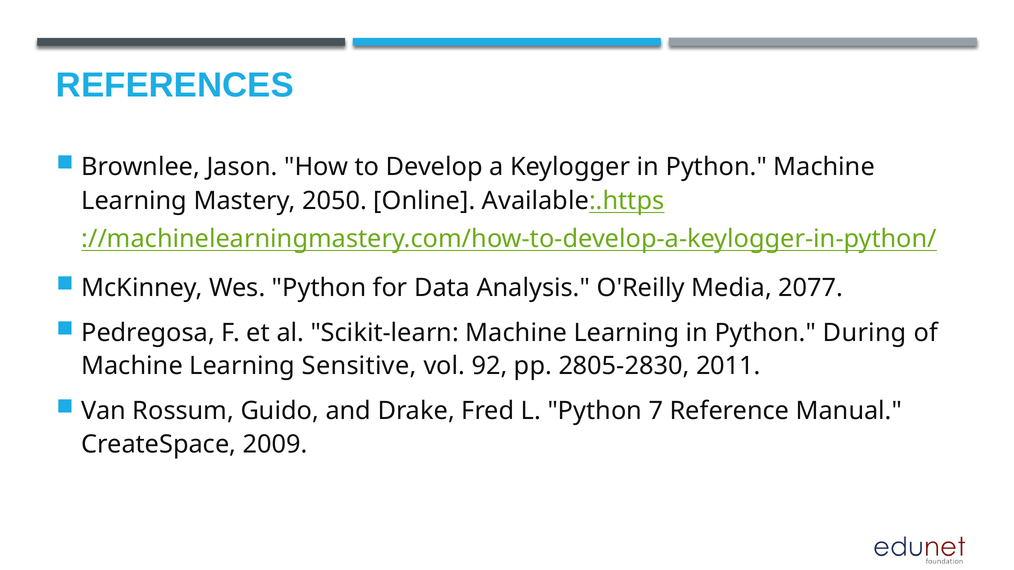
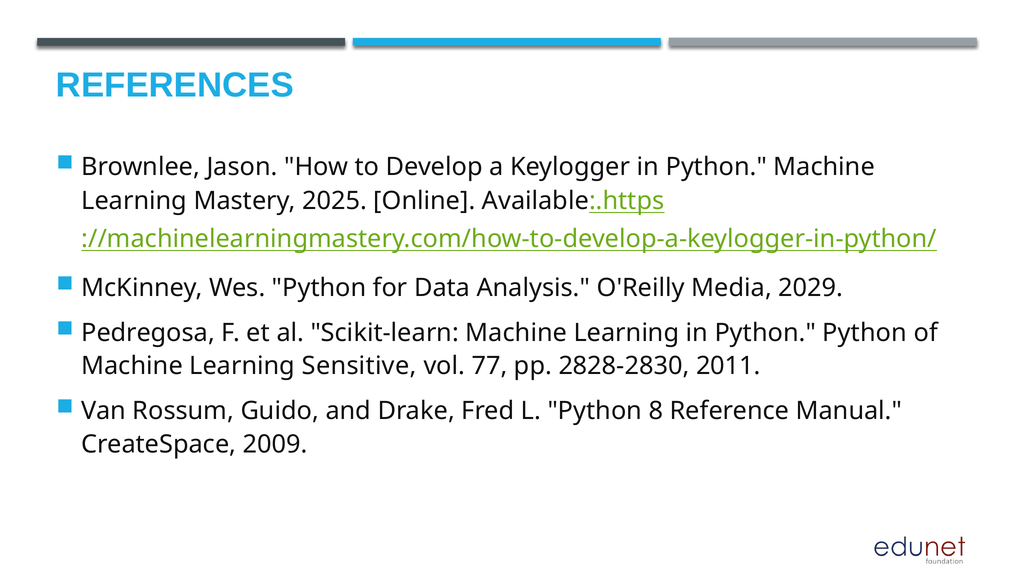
2050: 2050 -> 2025
2077: 2077 -> 2029
Python During: During -> Python
92: 92 -> 77
2805-2830: 2805-2830 -> 2828-2830
7: 7 -> 8
